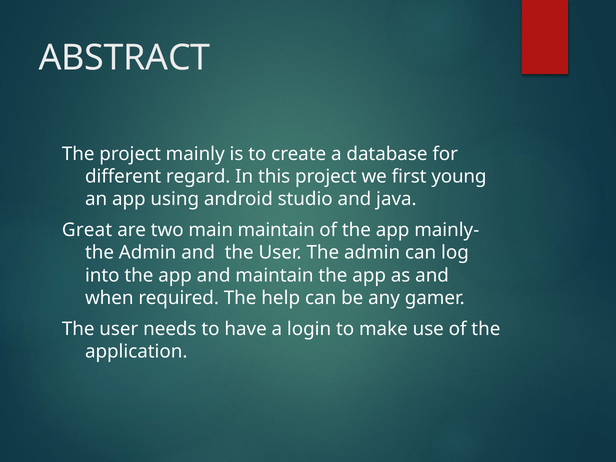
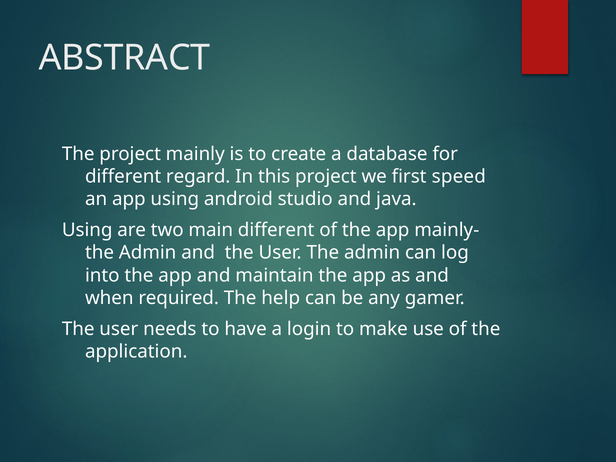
young: young -> speed
Great at (87, 230): Great -> Using
main maintain: maintain -> different
